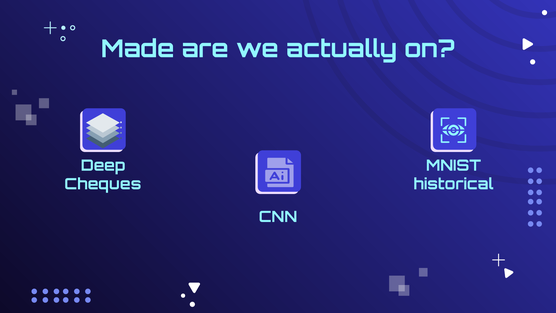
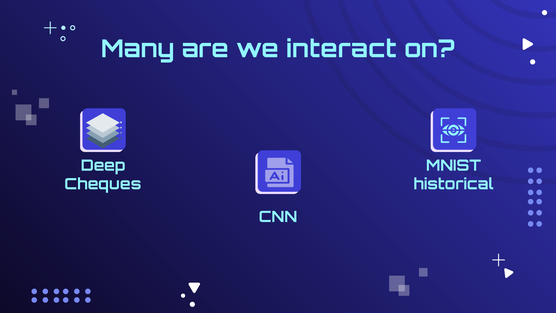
Made: Made -> Many
actually: actually -> interact
